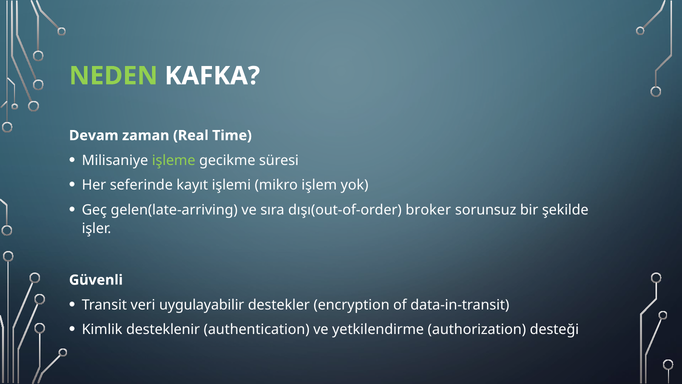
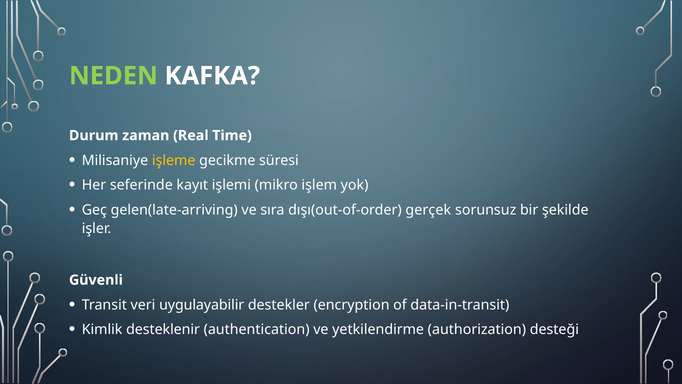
Devam: Devam -> Durum
işleme colour: light green -> yellow
broker: broker -> gerçek
